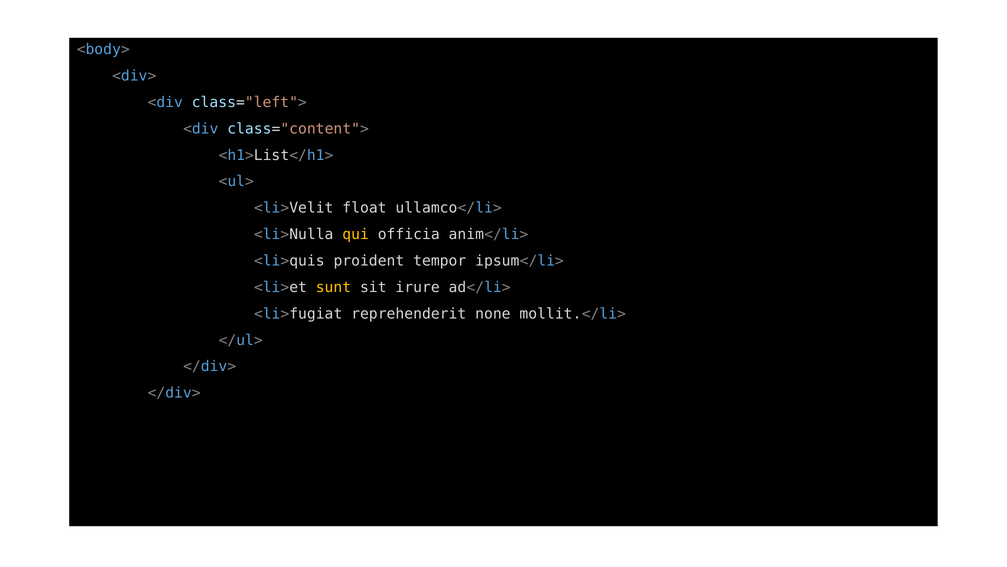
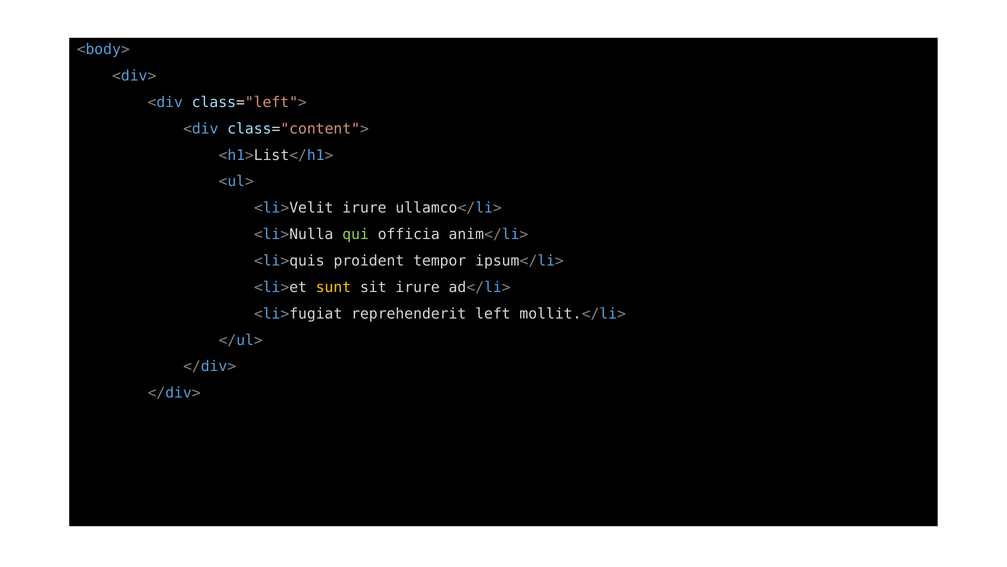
<li>Velit float: float -> irure
qui colour: yellow -> light green
none: none -> left
